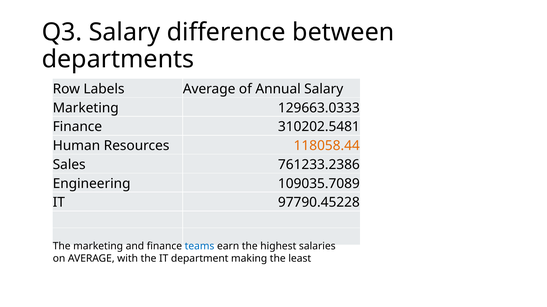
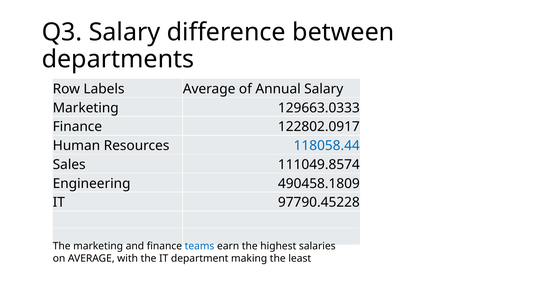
310202.5481: 310202.5481 -> 122802.0917
118058.44 colour: orange -> blue
761233.2386: 761233.2386 -> 111049.8574
109035.7089: 109035.7089 -> 490458.1809
